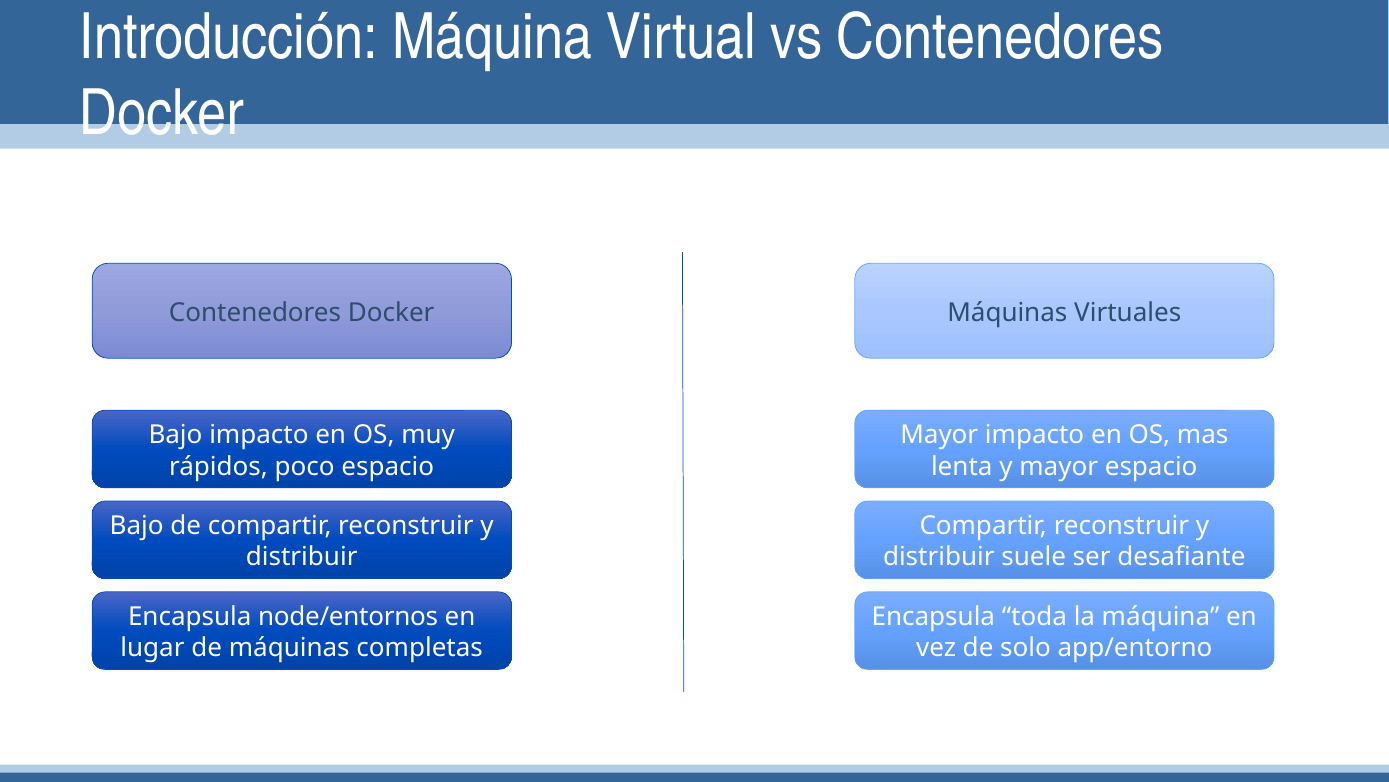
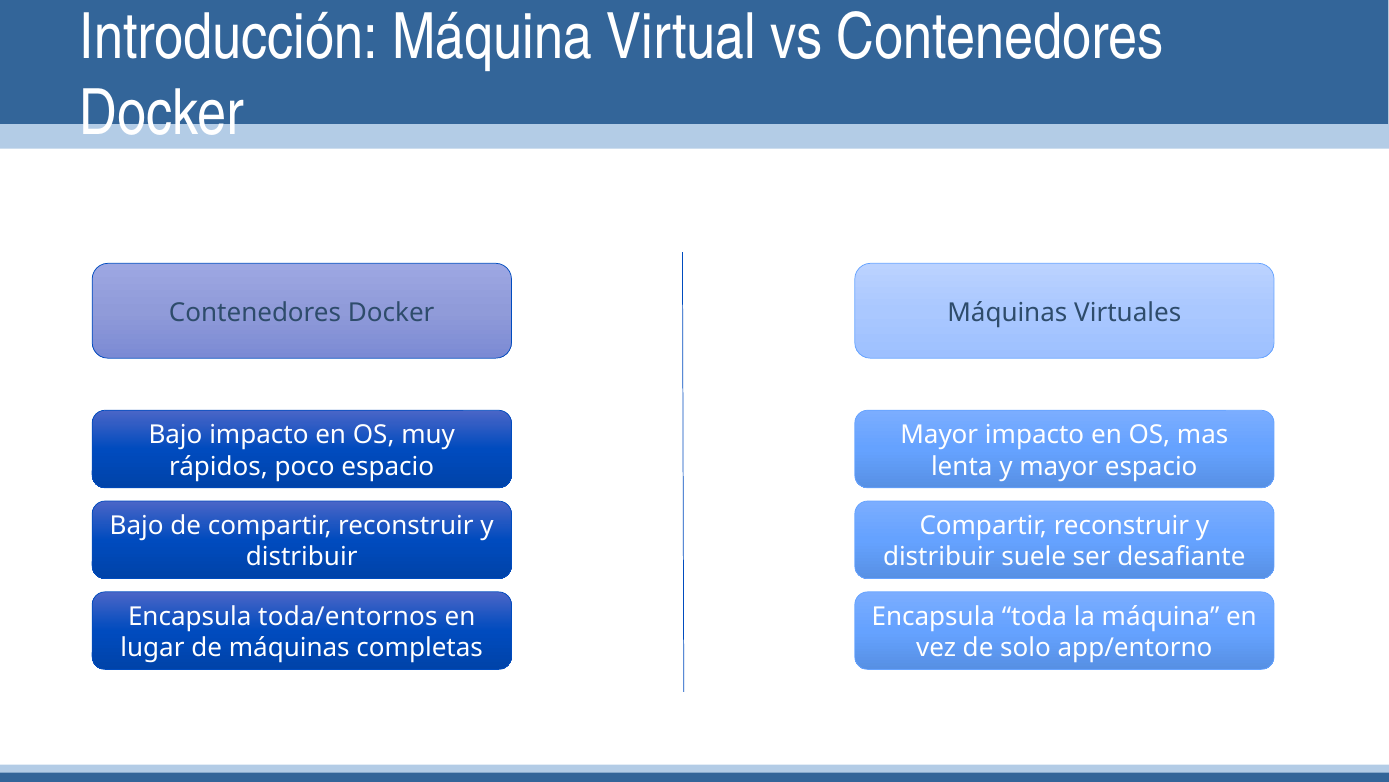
node/entornos: node/entornos -> toda/entornos
